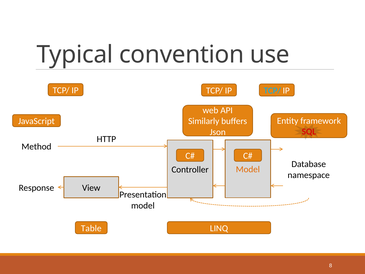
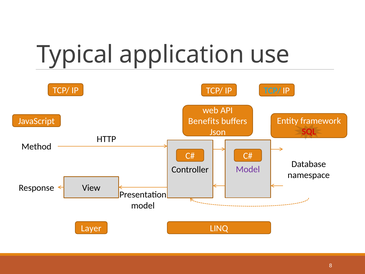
convention: convention -> application
Similarly: Similarly -> Benefits
Model at (248, 169) colour: orange -> purple
Table: Table -> Layer
